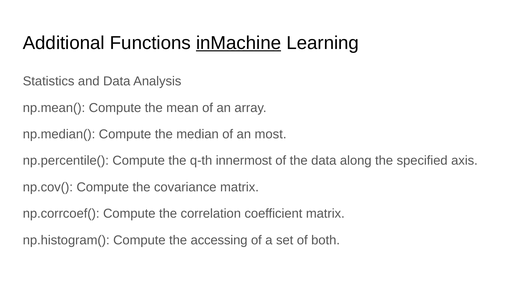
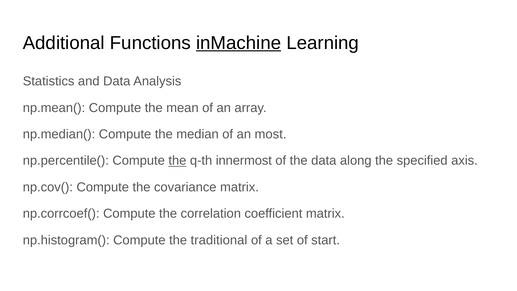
the at (177, 161) underline: none -> present
accessing: accessing -> traditional
both: both -> start
